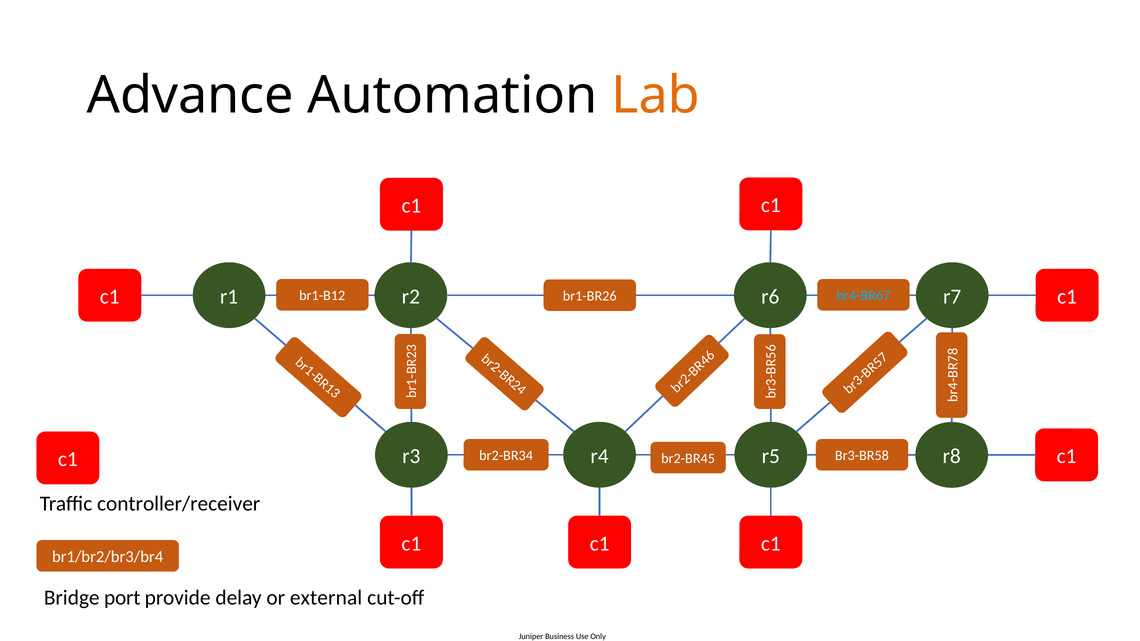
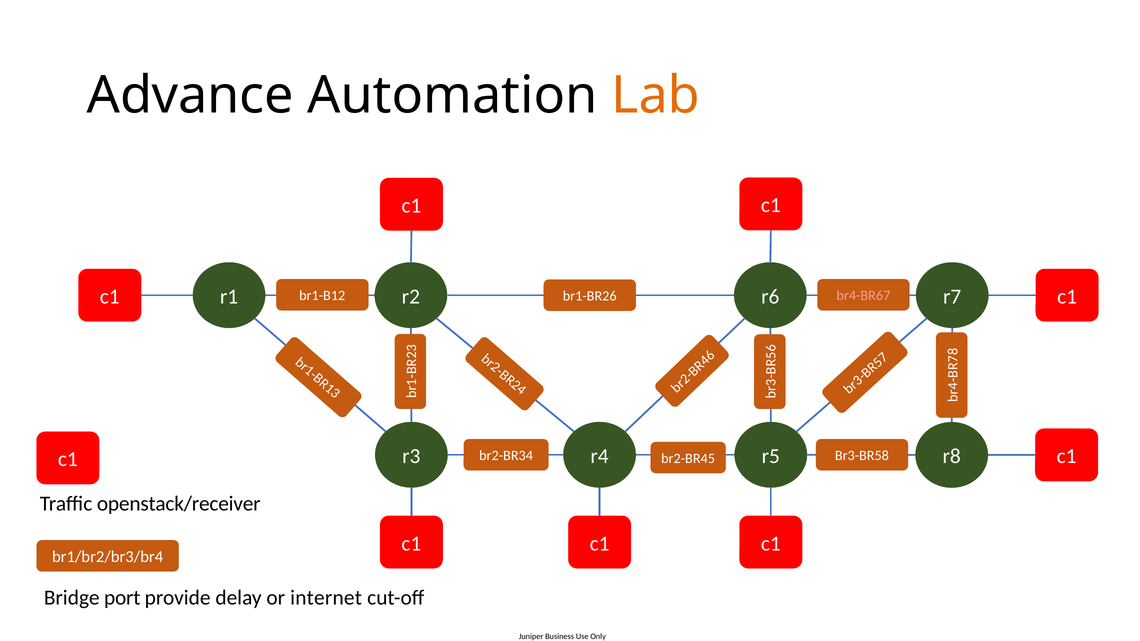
br4-BR67 colour: light blue -> pink
controller/receiver: controller/receiver -> openstack/receiver
external: external -> internet
